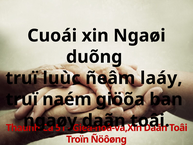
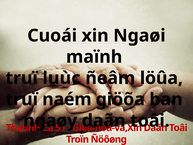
duõng: duõng -> maïnh
laáy: laáy -> löûa
